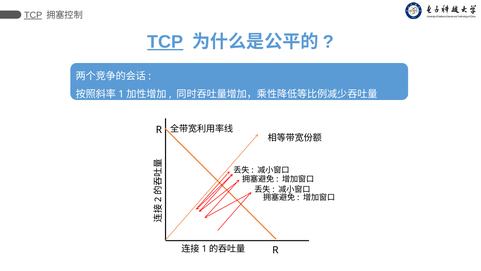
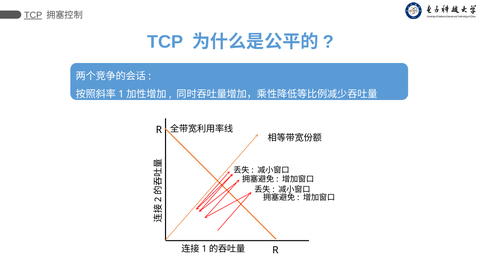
TCP at (165, 42) underline: present -> none
